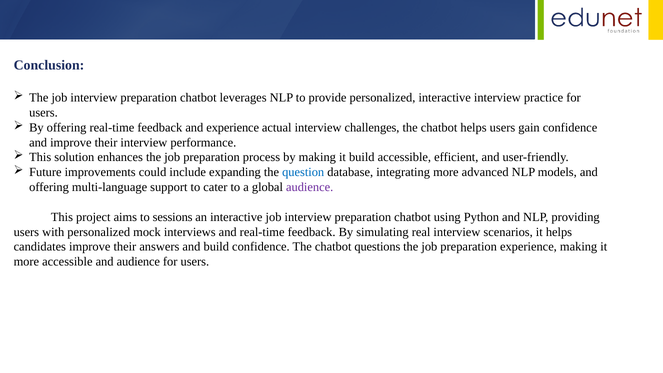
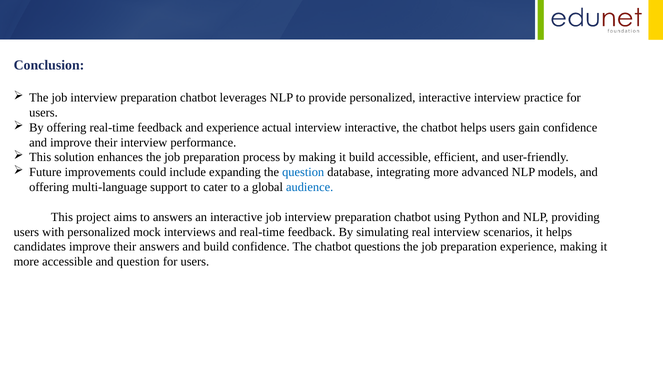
interview challenges: challenges -> interactive
audience at (310, 187) colour: purple -> blue
to sessions: sessions -> answers
and audience: audience -> question
